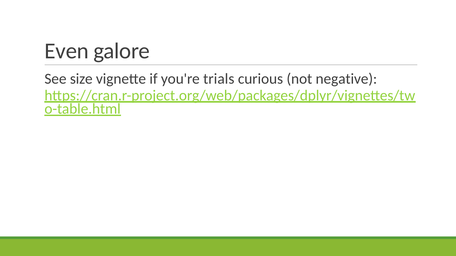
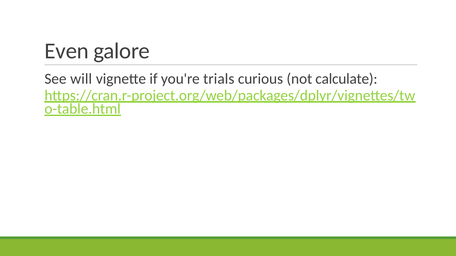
size: size -> will
negative: negative -> calculate
